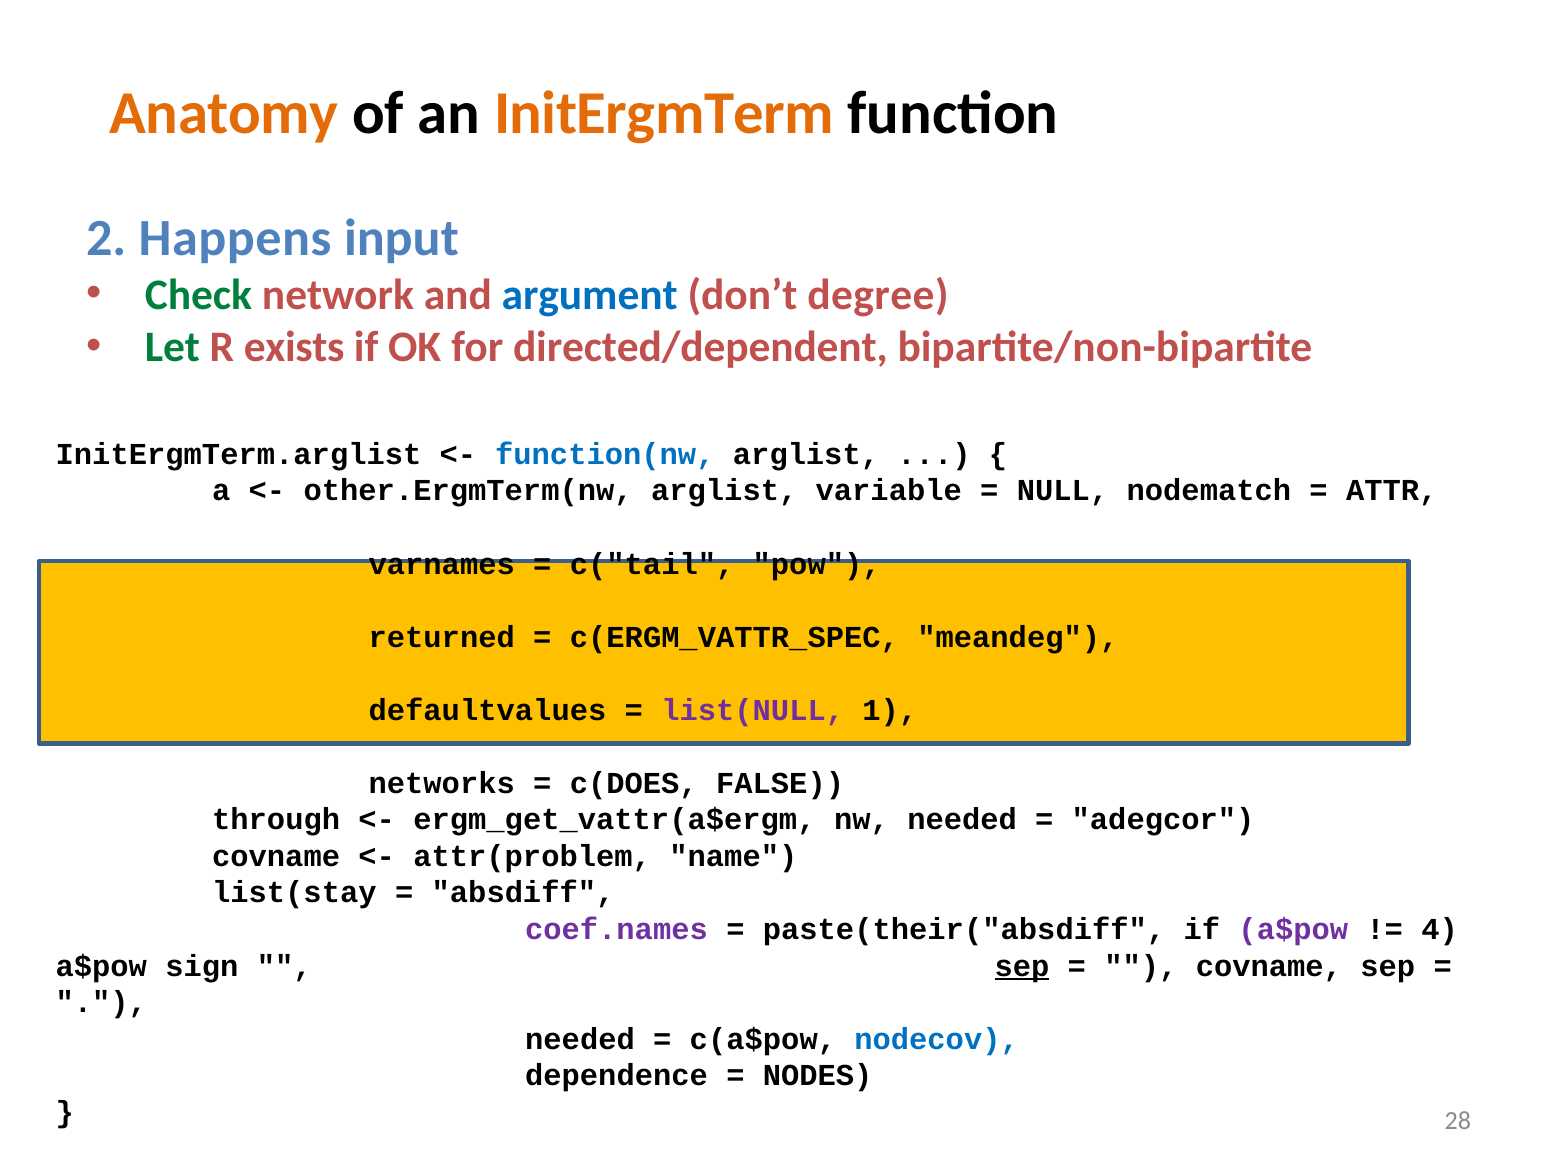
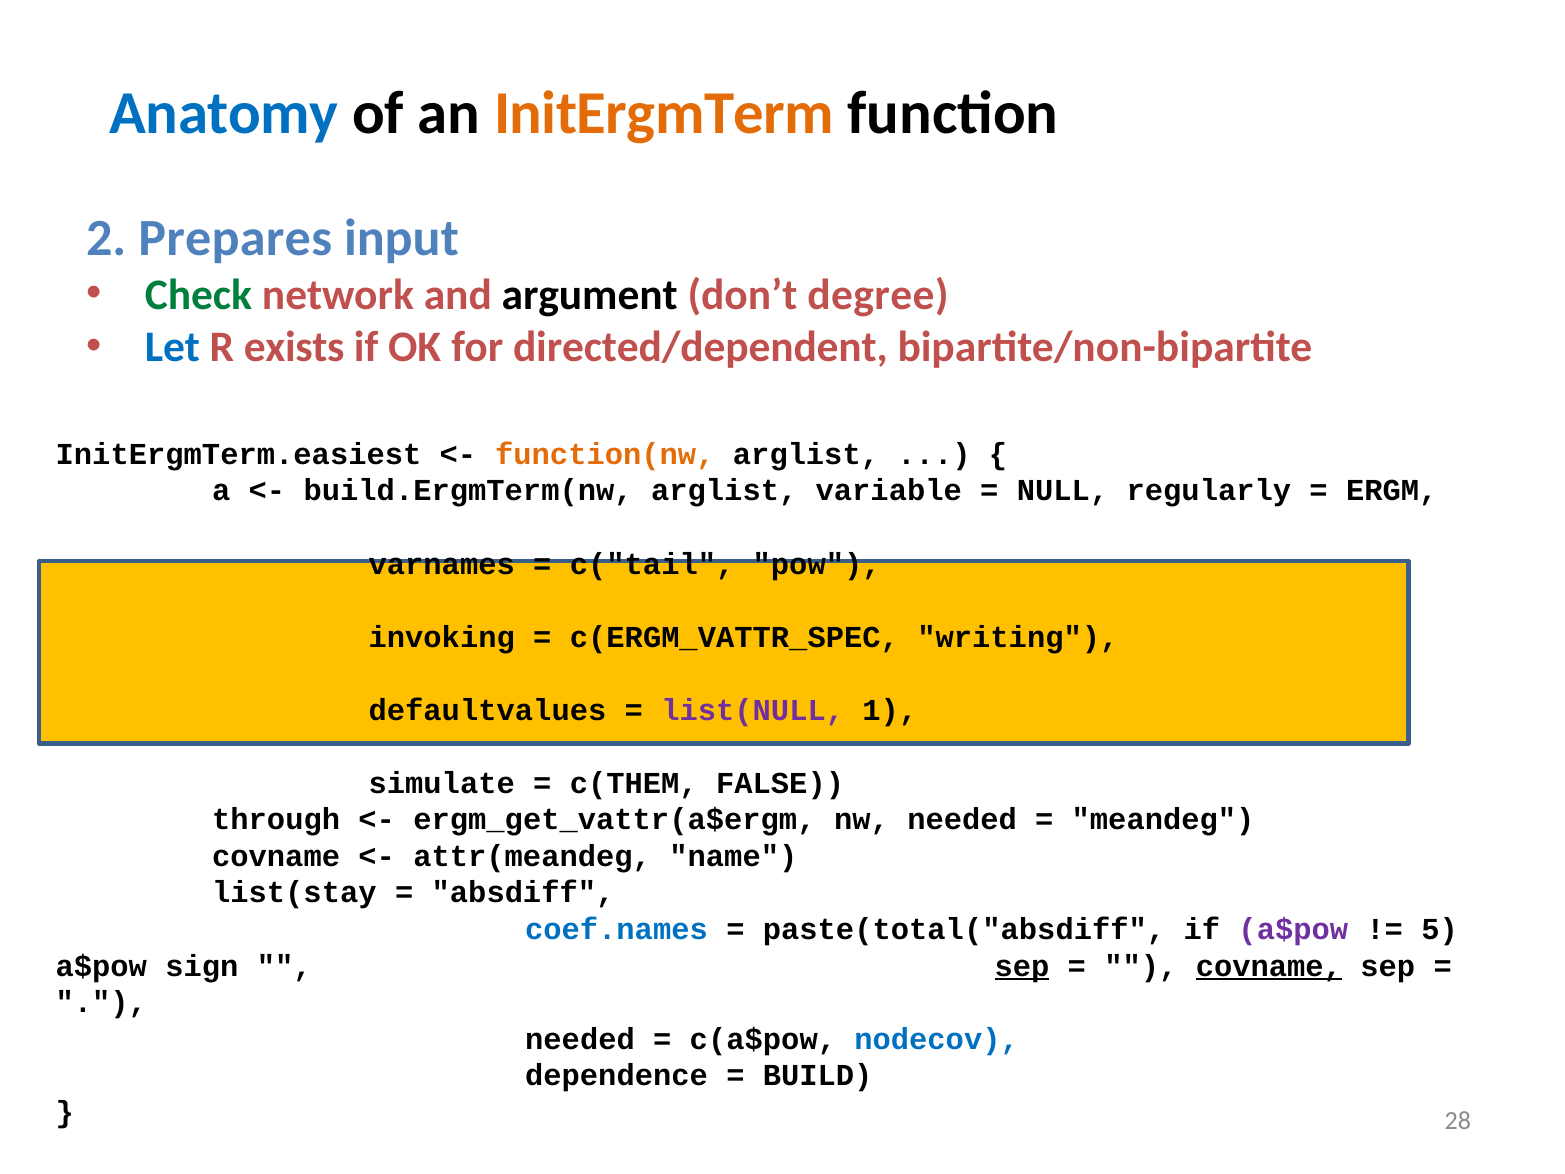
Anatomy colour: orange -> blue
Happens: Happens -> Prepares
argument colour: blue -> black
Let colour: green -> blue
InitErgmTerm.arglist: InitErgmTerm.arglist -> InitErgmTerm.easiest
function(nw colour: blue -> orange
other.ErgmTerm(nw: other.ErgmTerm(nw -> build.ErgmTerm(nw
nodematch: nodematch -> regularly
ATTR: ATTR -> ERGM
returned: returned -> invoking
meandeg: meandeg -> writing
networks: networks -> simulate
c(DOES: c(DOES -> c(THEM
adegcor: adegcor -> meandeg
attr(problem: attr(problem -> attr(meandeg
coef.names colour: purple -> blue
paste(their("absdiff: paste(their("absdiff -> paste(total("absdiff
4: 4 -> 5
covname at (1269, 966) underline: none -> present
NODES: NODES -> BUILD
